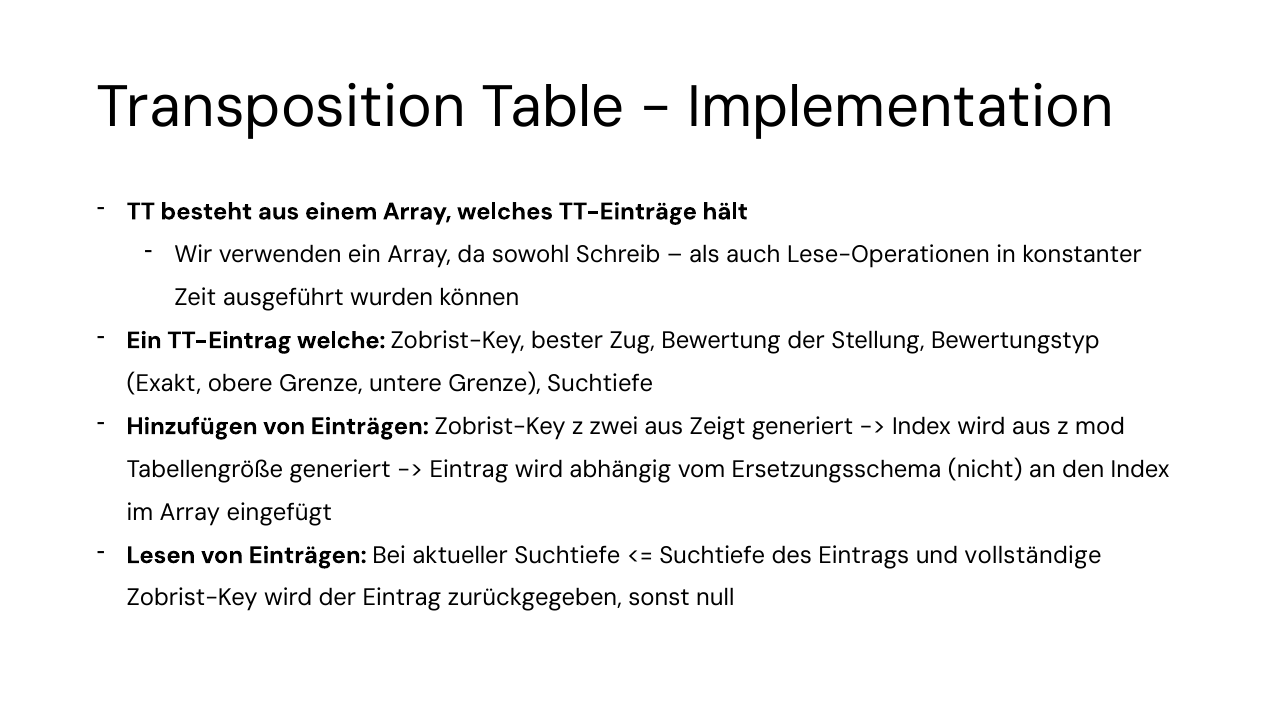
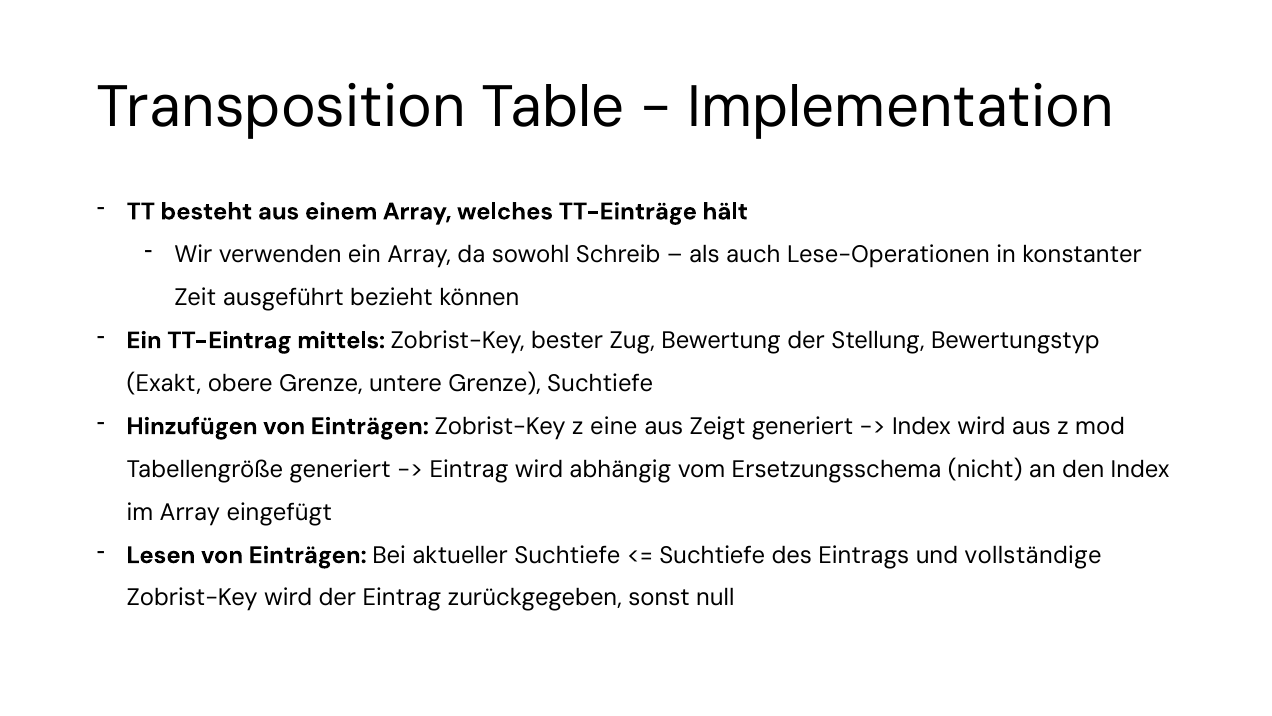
wurden: wurden -> bezieht
welche: welche -> mittels
zwei: zwei -> eine
